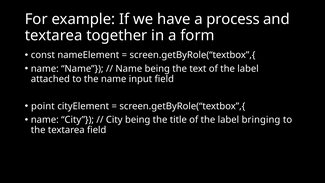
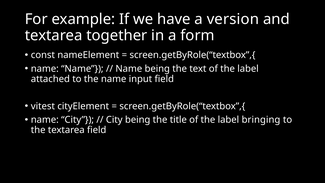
process: process -> version
point: point -> vitest
